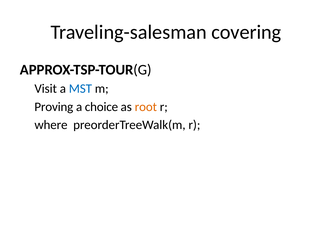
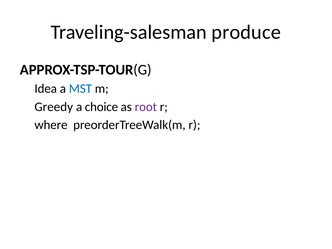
covering: covering -> produce
Visit: Visit -> Idea
Proving: Proving -> Greedy
root colour: orange -> purple
